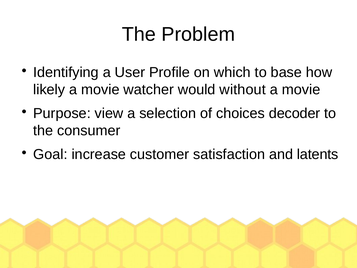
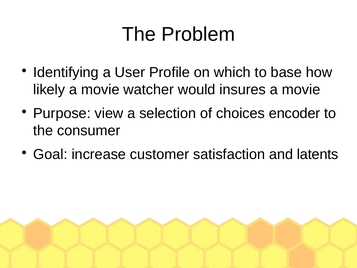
without: without -> insures
decoder: decoder -> encoder
